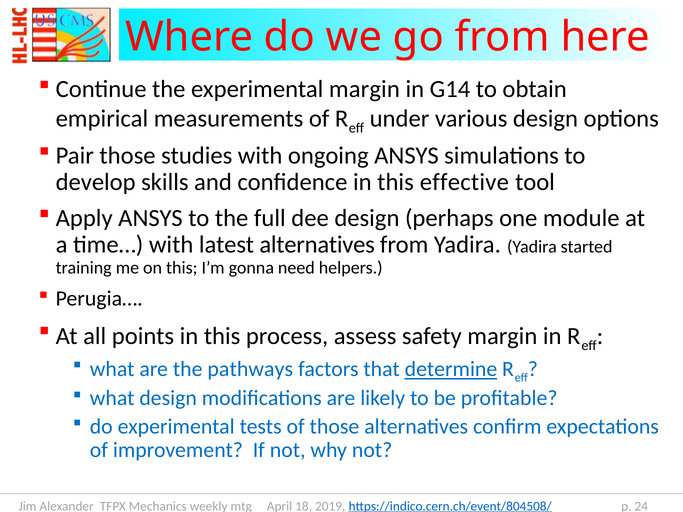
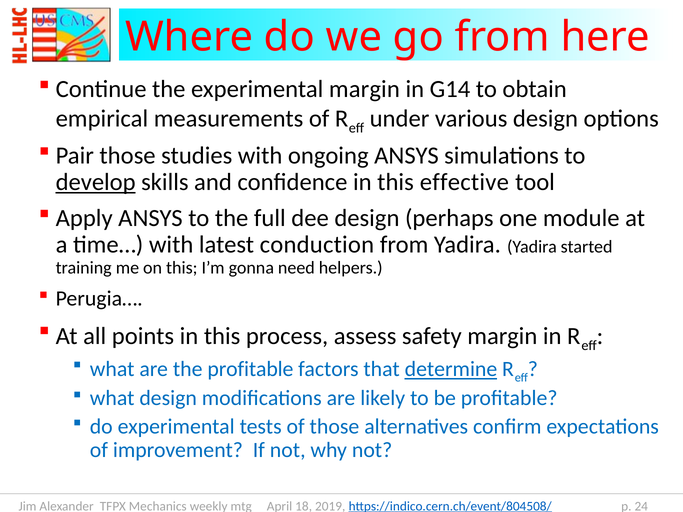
develop underline: none -> present
latest alternatives: alternatives -> conduction
the pathways: pathways -> profitable
